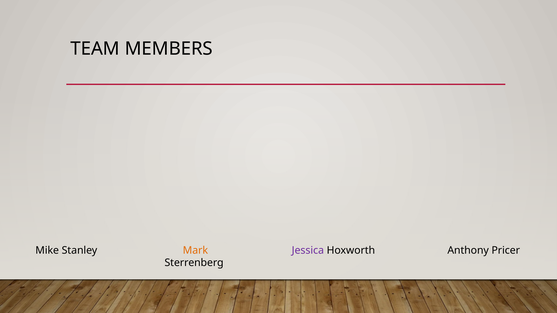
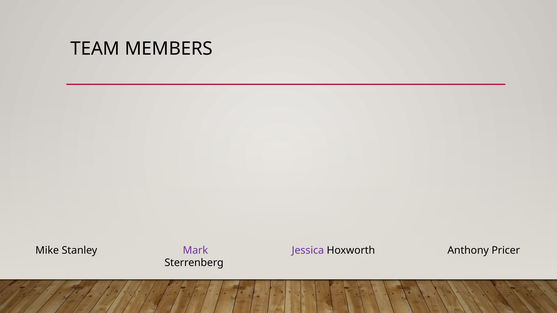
Mark colour: orange -> purple
